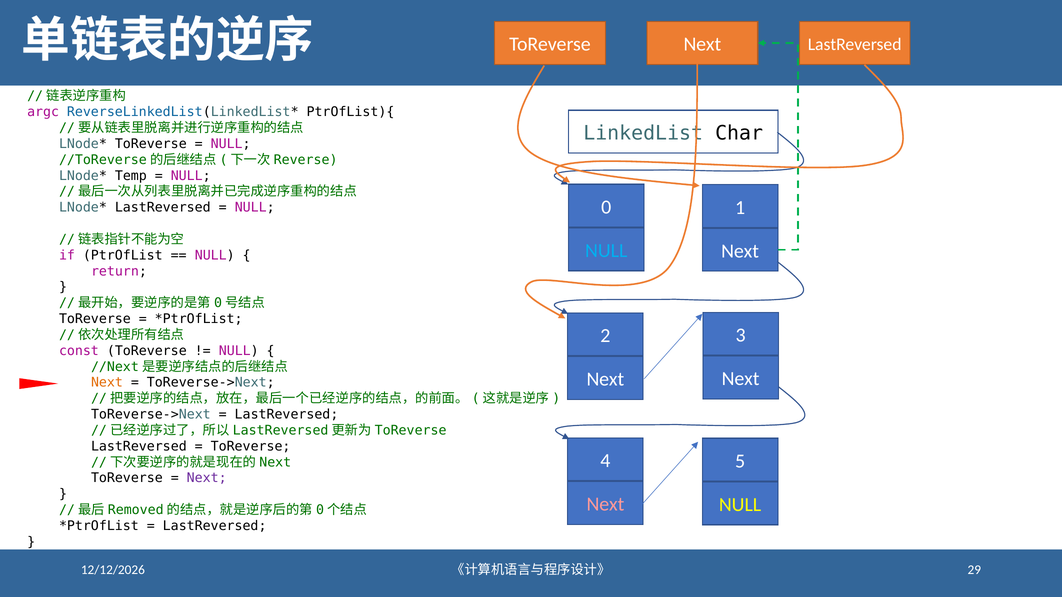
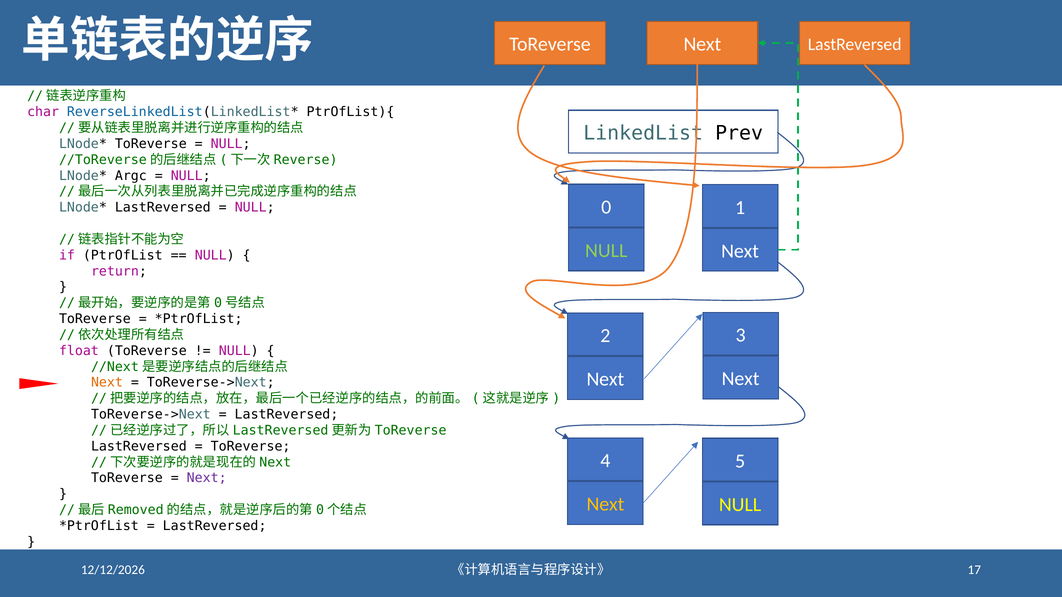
argc: argc -> char
Char: Char -> Prev
Temp: Temp -> Argc
NULL at (606, 251) colour: light blue -> light green
const: const -> float
Next at (605, 505) colour: pink -> yellow
29: 29 -> 17
